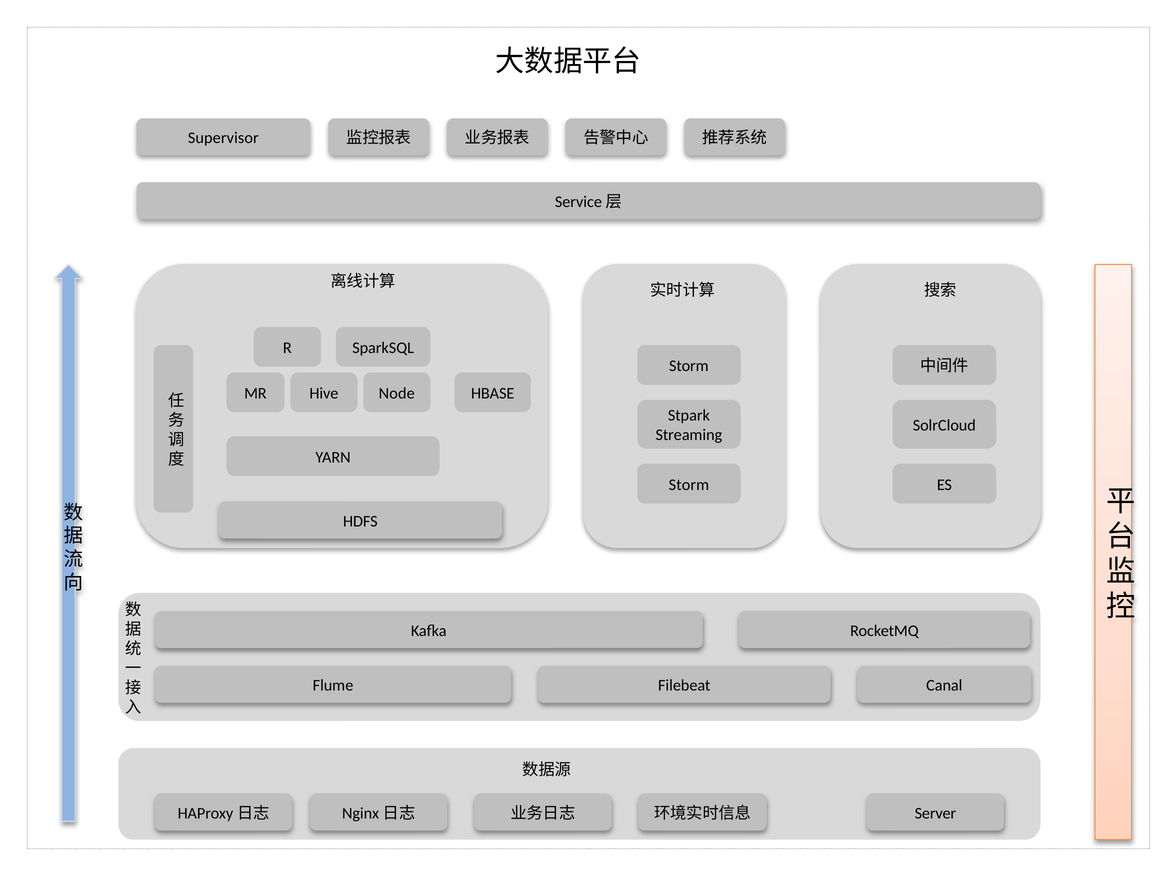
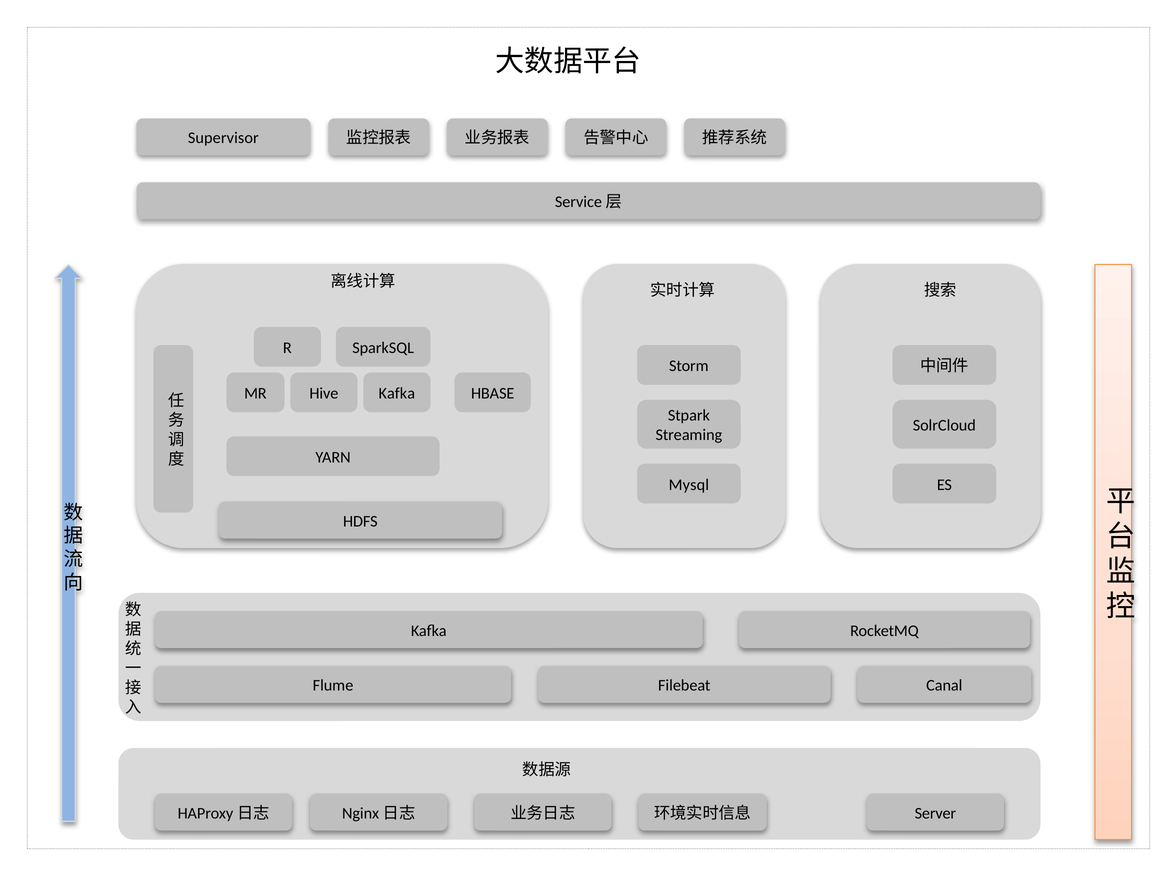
Hive Node: Node -> Kafka
Storm at (689, 485): Storm -> Mysql
